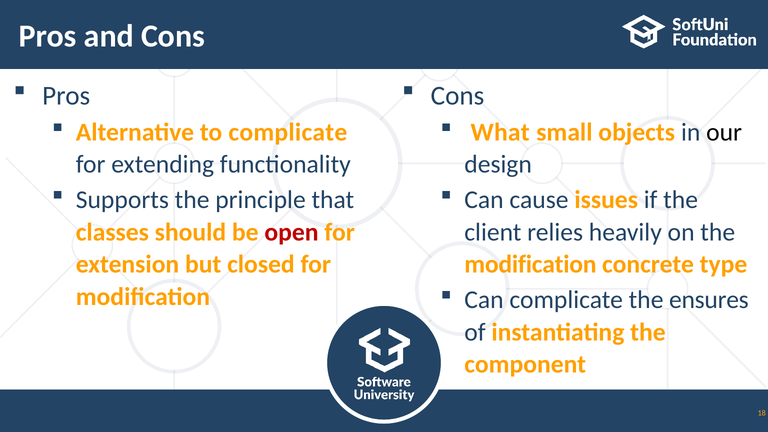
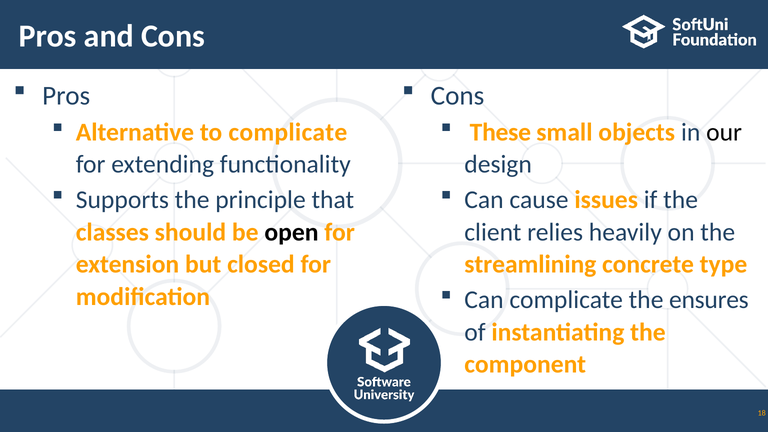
What: What -> These
open colour: red -> black
modification at (530, 264): modification -> streamlining
